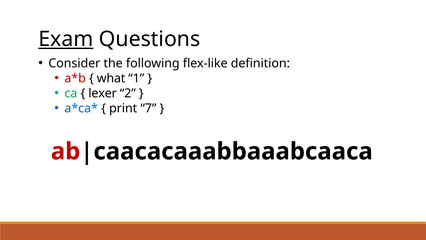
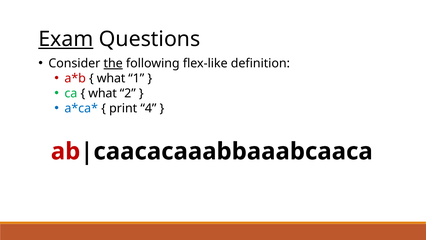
the underline: none -> present
lexer at (103, 93): lexer -> what
7: 7 -> 4
